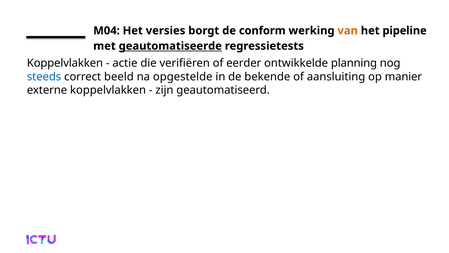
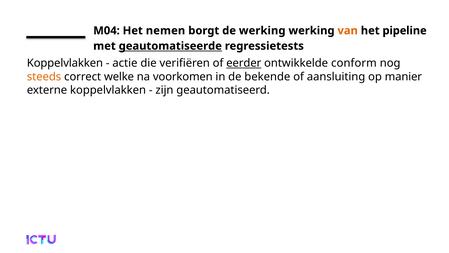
versies: versies -> nemen
de conform: conform -> werking
eerder underline: none -> present
planning: planning -> conform
steeds colour: blue -> orange
beeld: beeld -> welke
opgestelde: opgestelde -> voorkomen
